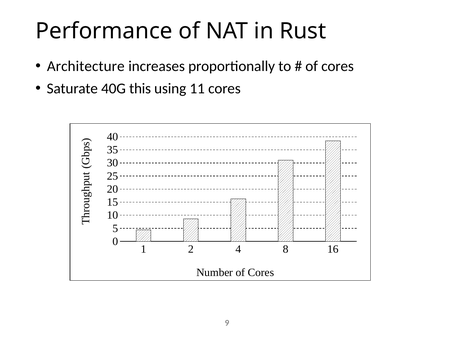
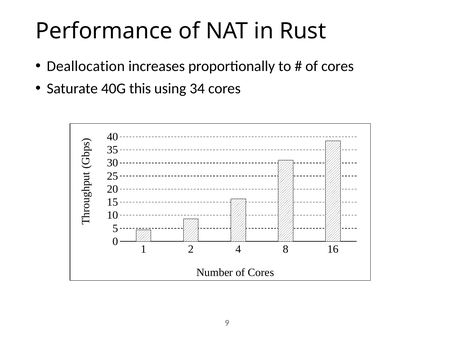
Architecture: Architecture -> Deallocation
11: 11 -> 34
